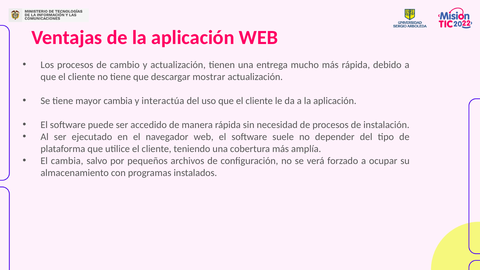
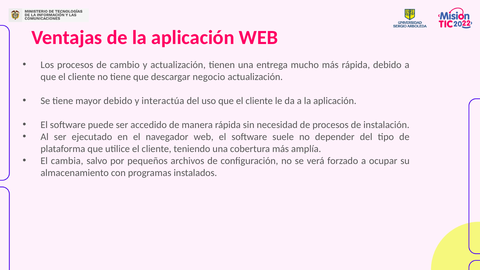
mostrar: mostrar -> negocio
mayor cambia: cambia -> debido
